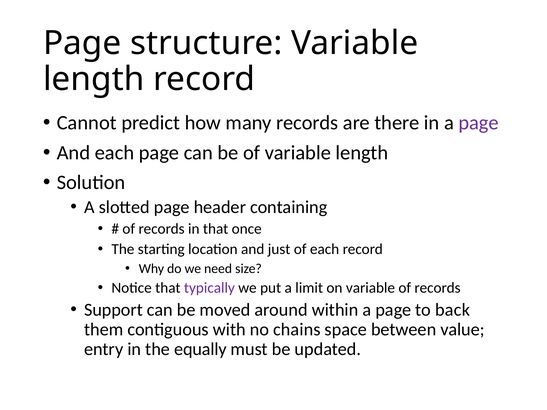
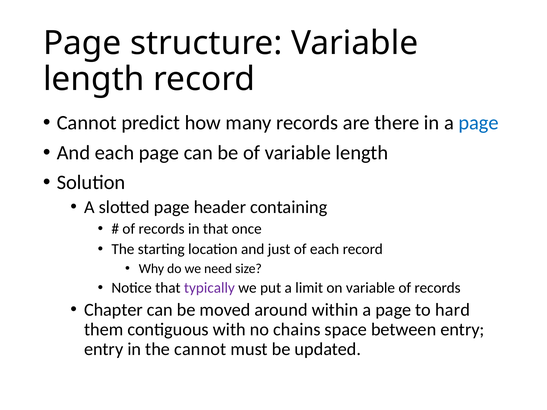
page at (479, 123) colour: purple -> blue
Support: Support -> Chapter
back: back -> hard
between value: value -> entry
the equally: equally -> cannot
